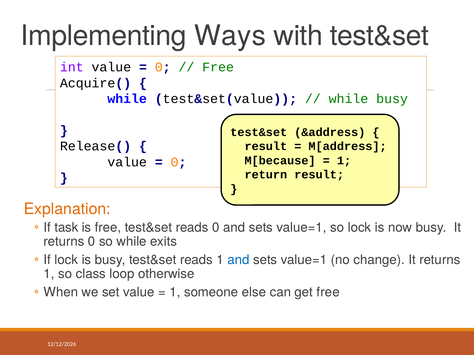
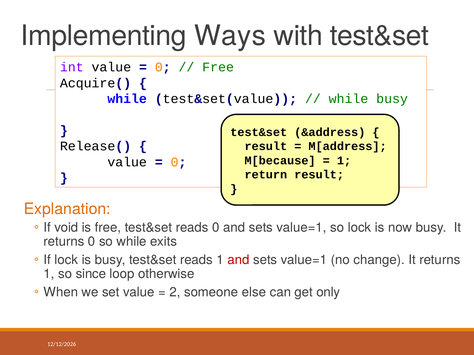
task: task -> void
and at (239, 260) colour: blue -> red
class: class -> since
1 at (175, 293): 1 -> 2
get free: free -> only
